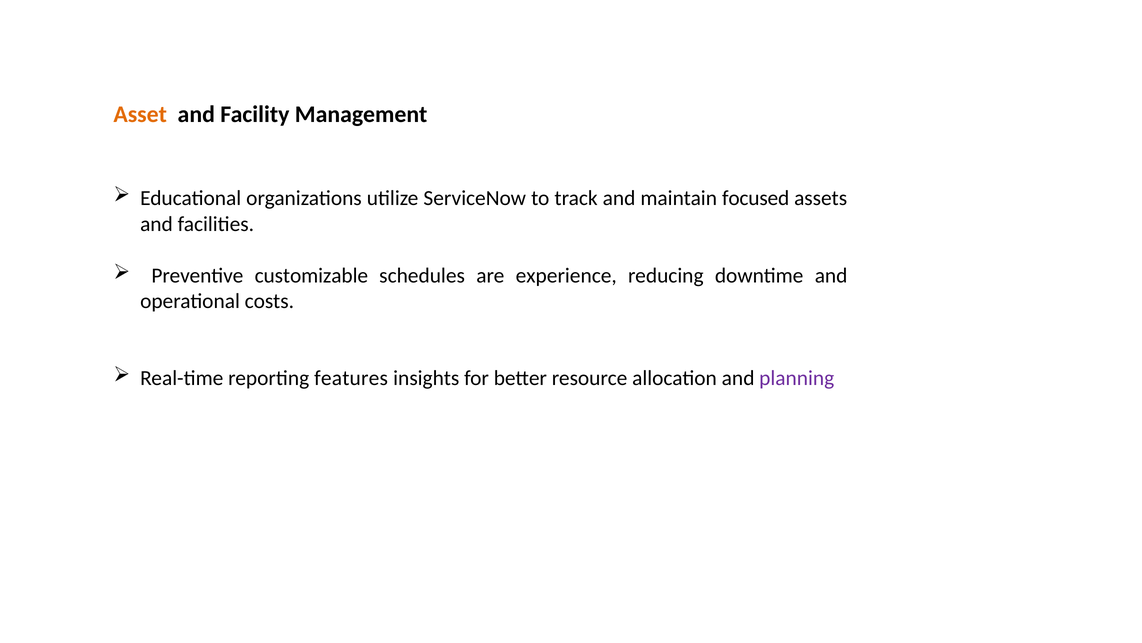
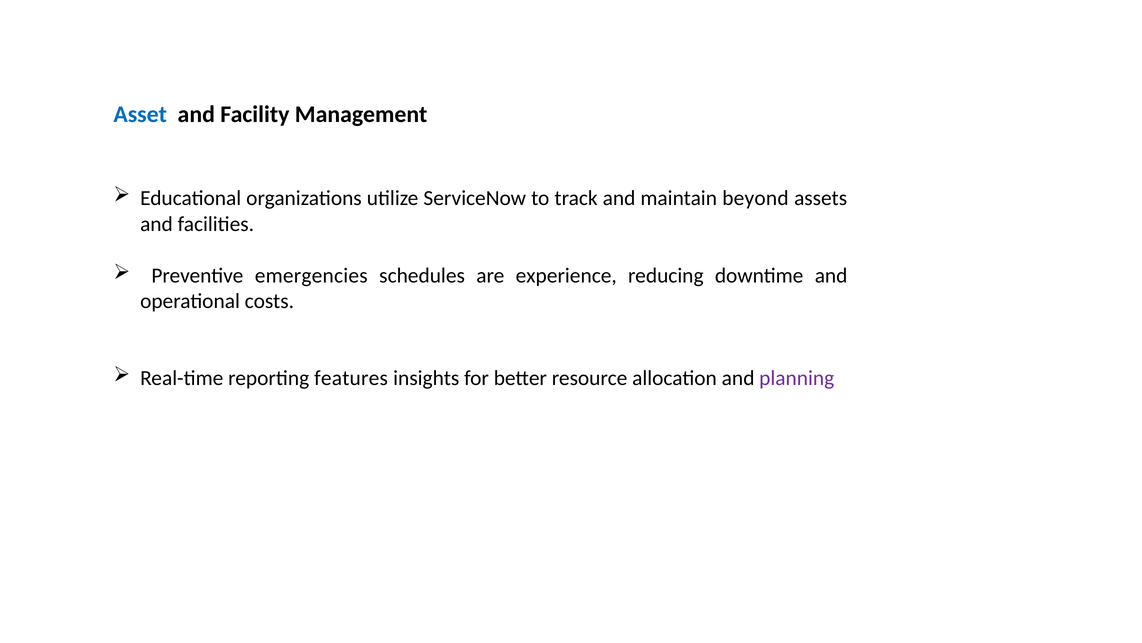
Asset colour: orange -> blue
focused: focused -> beyond
customizable: customizable -> emergencies
